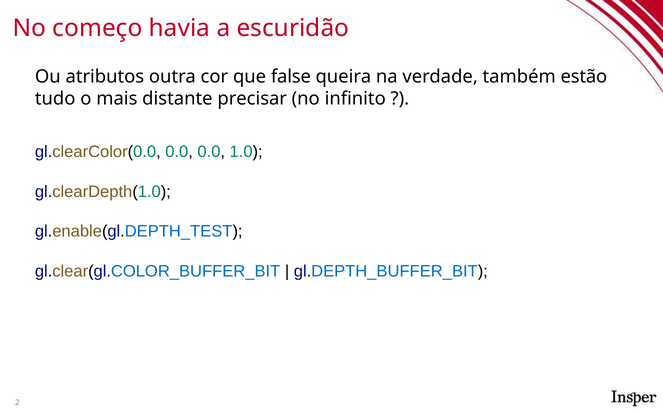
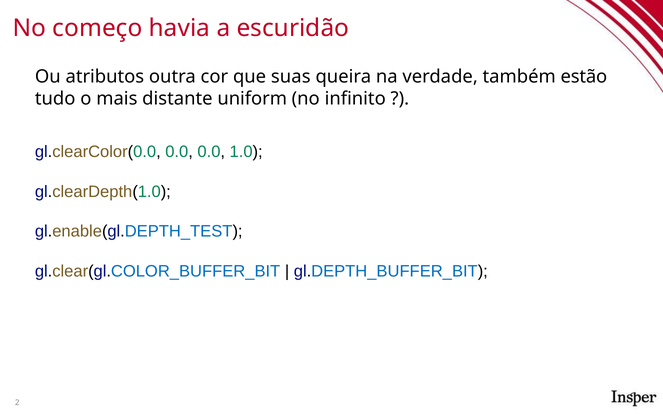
false: false -> suas
precisar: precisar -> uniform
